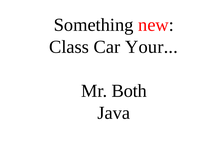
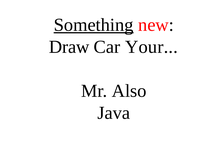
Something underline: none -> present
Class: Class -> Draw
Both: Both -> Also
